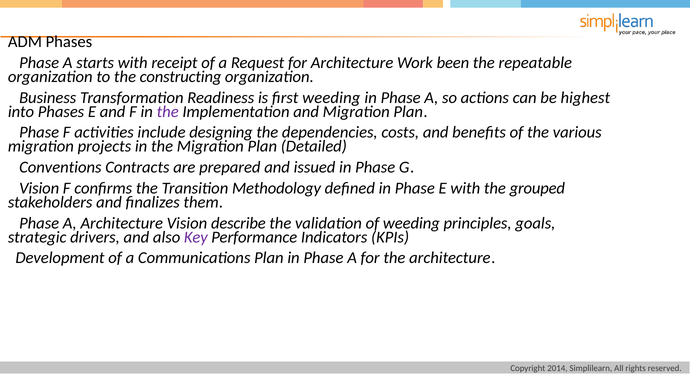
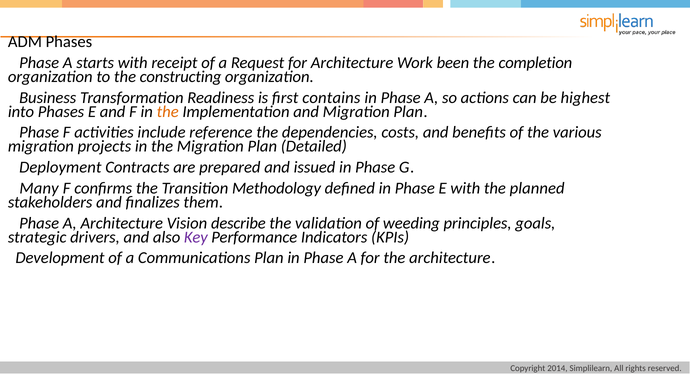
repeatable: repeatable -> completion
first weeding: weeding -> contains
the at (168, 112) colour: purple -> orange
designing: designing -> reference
Conventions: Conventions -> Deployment
Vision at (39, 188): Vision -> Many
grouped: grouped -> planned
